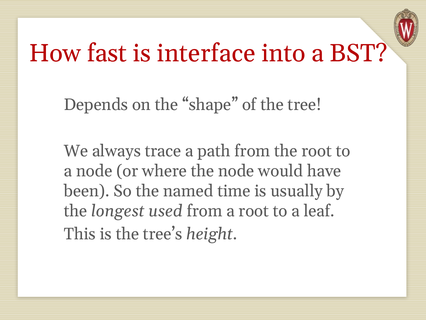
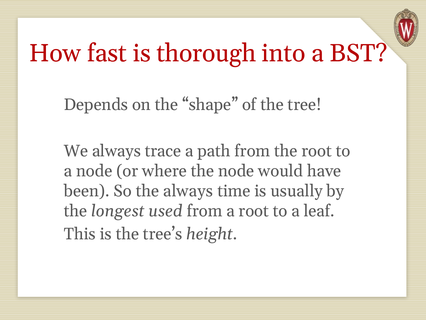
interface: interface -> thorough
the named: named -> always
